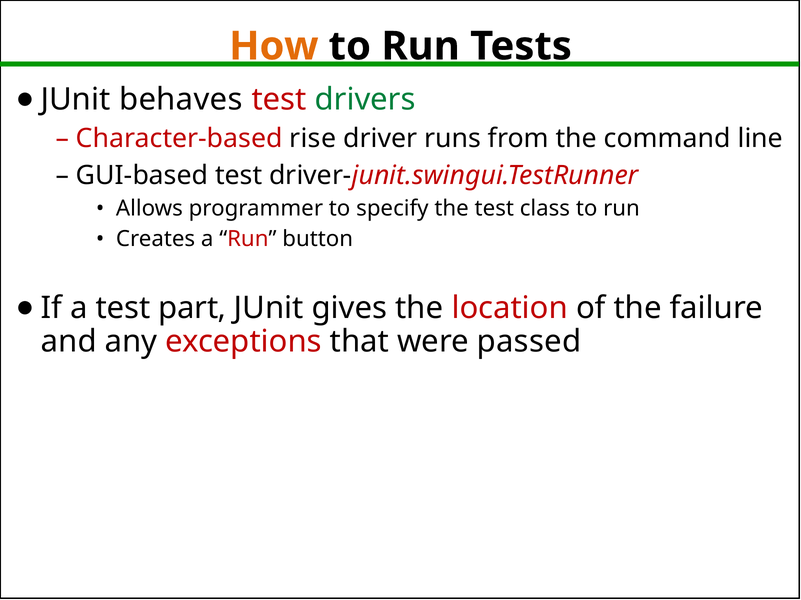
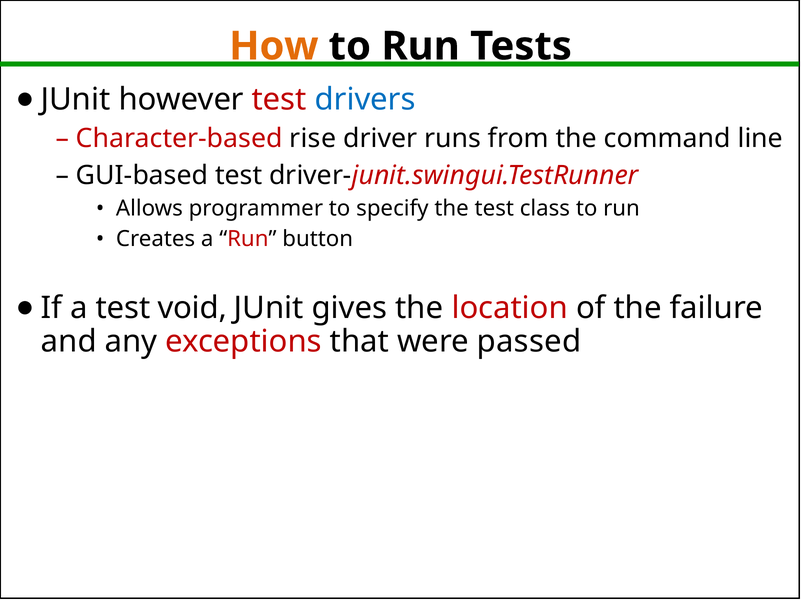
behaves: behaves -> however
drivers colour: green -> blue
part: part -> void
